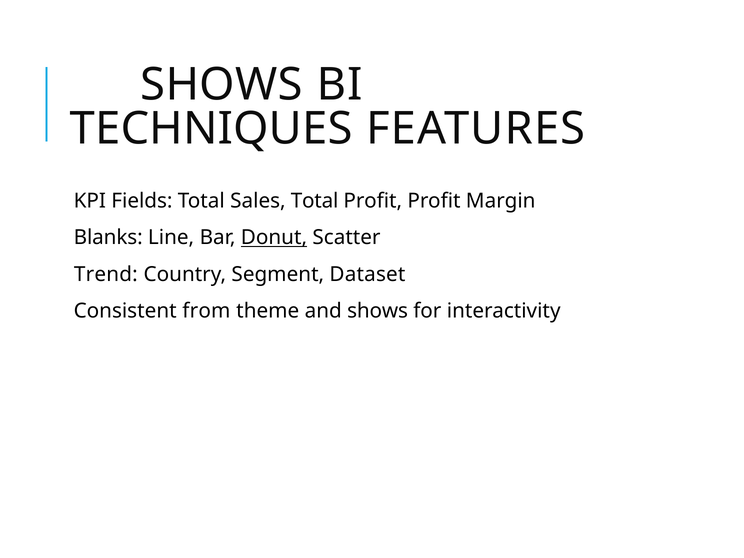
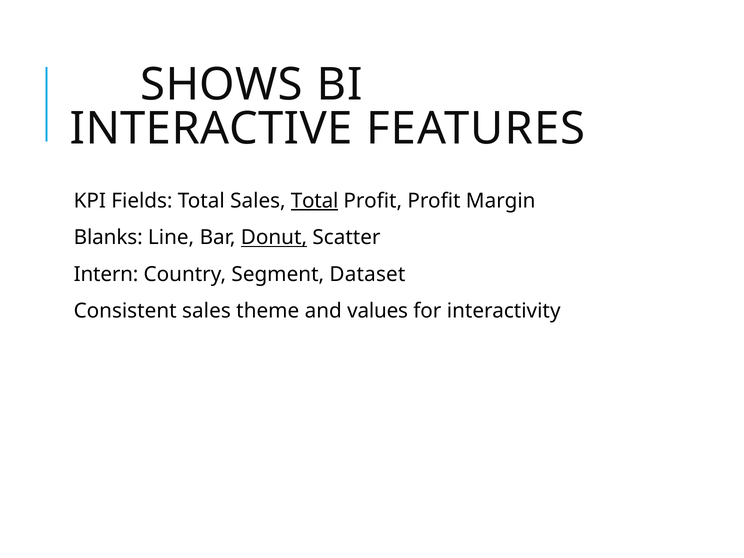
TECHNIQUES: TECHNIQUES -> INTERACTIVE
Total at (315, 201) underline: none -> present
Trend: Trend -> Intern
Consistent from: from -> sales
and shows: shows -> values
